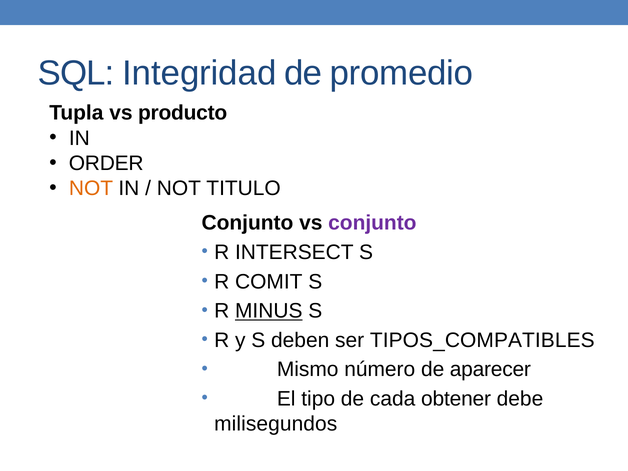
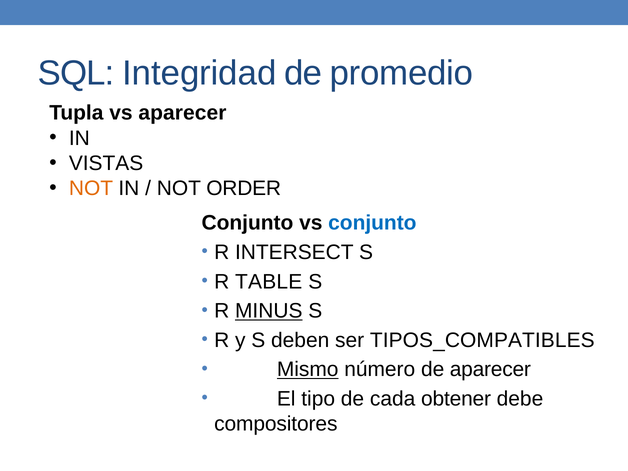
vs producto: producto -> aparecer
ORDER: ORDER -> VISTAS
TITULO: TITULO -> ORDER
conjunto at (372, 223) colour: purple -> blue
COMIT: COMIT -> TABLE
Mismo underline: none -> present
milisegundos: milisegundos -> compositores
